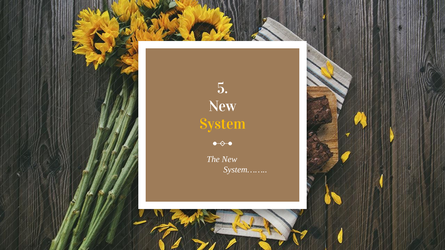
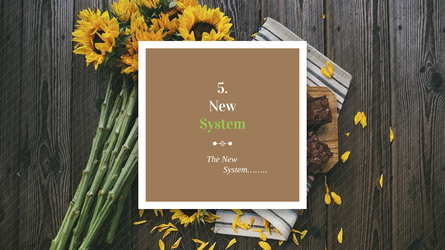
System colour: yellow -> light green
